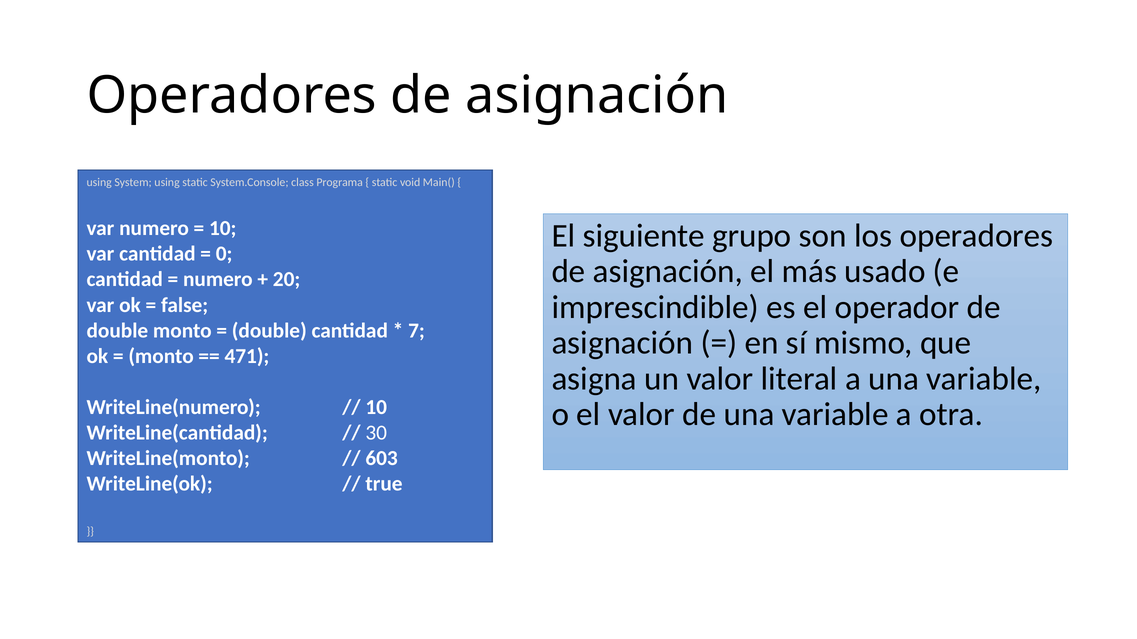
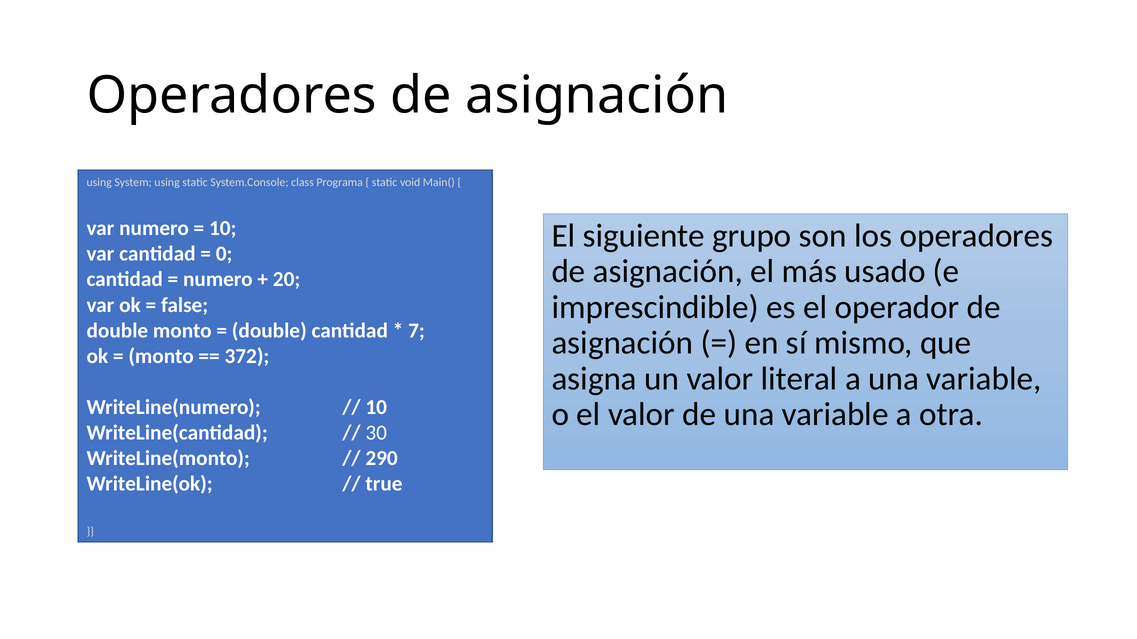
471: 471 -> 372
603: 603 -> 290
